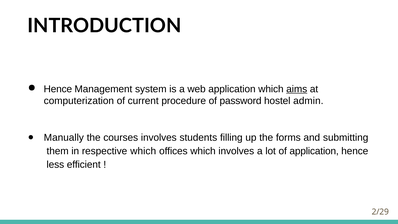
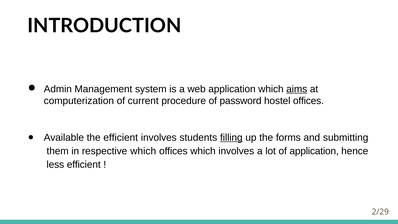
Hence at (58, 89): Hence -> Admin
hostel admin: admin -> offices
Manually: Manually -> Available
the courses: courses -> efficient
filling underline: none -> present
